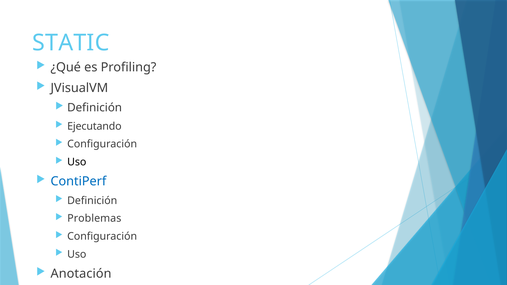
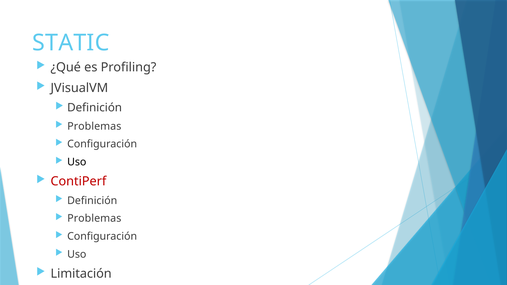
Ejecutando at (94, 126): Ejecutando -> Problemas
ContiPerf colour: blue -> red
Anotación: Anotación -> Limitación
